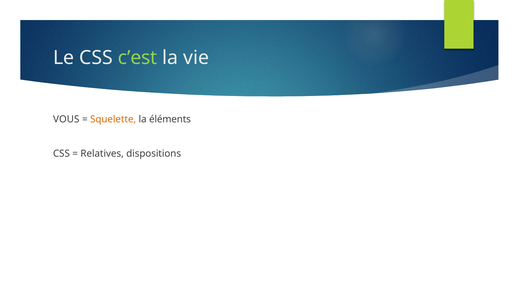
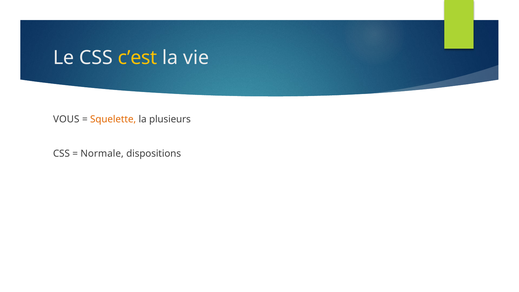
c’est colour: light green -> yellow
éléments: éléments -> plusieurs
Relatives: Relatives -> Normale
